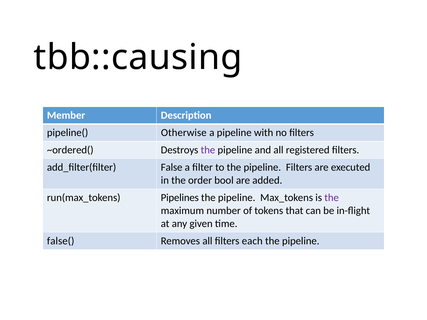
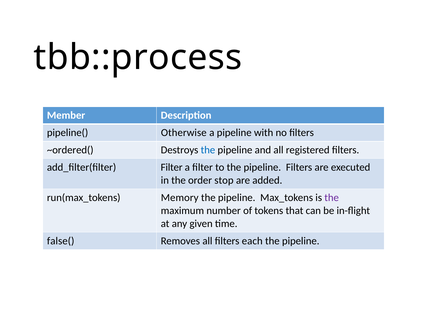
tbb::causing: tbb::causing -> tbb::process
the at (208, 150) colour: purple -> blue
False at (172, 167): False -> Filter
bool: bool -> stop
Pipelines: Pipelines -> Memory
